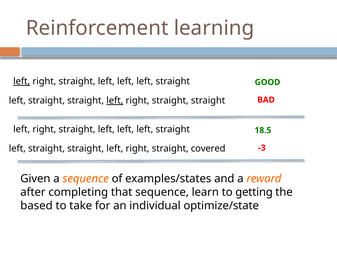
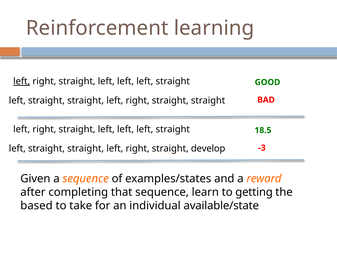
left at (115, 100) underline: present -> none
covered: covered -> develop
optimize/state: optimize/state -> available/state
